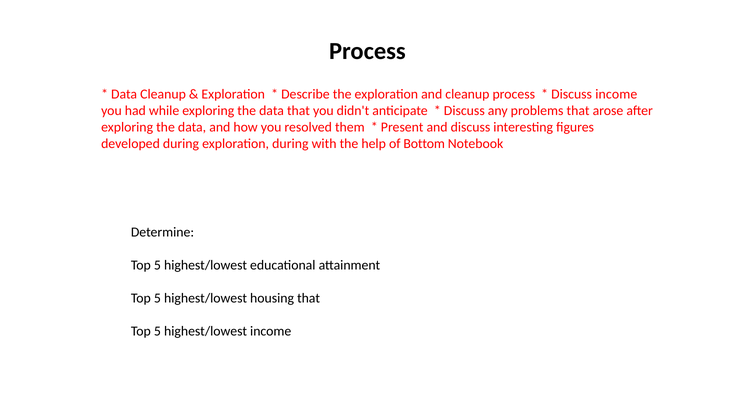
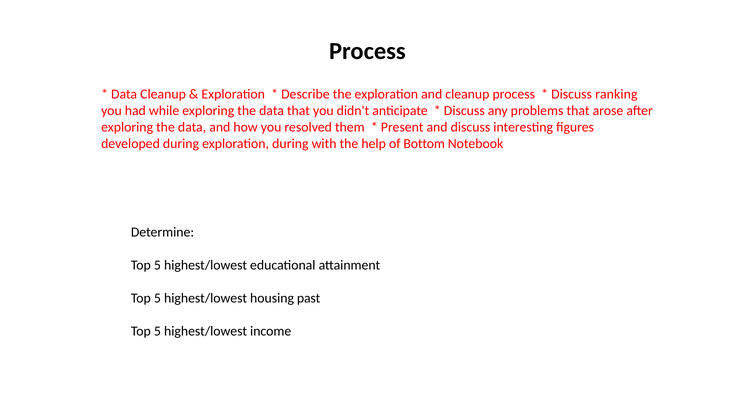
Discuss income: income -> ranking
housing that: that -> past
